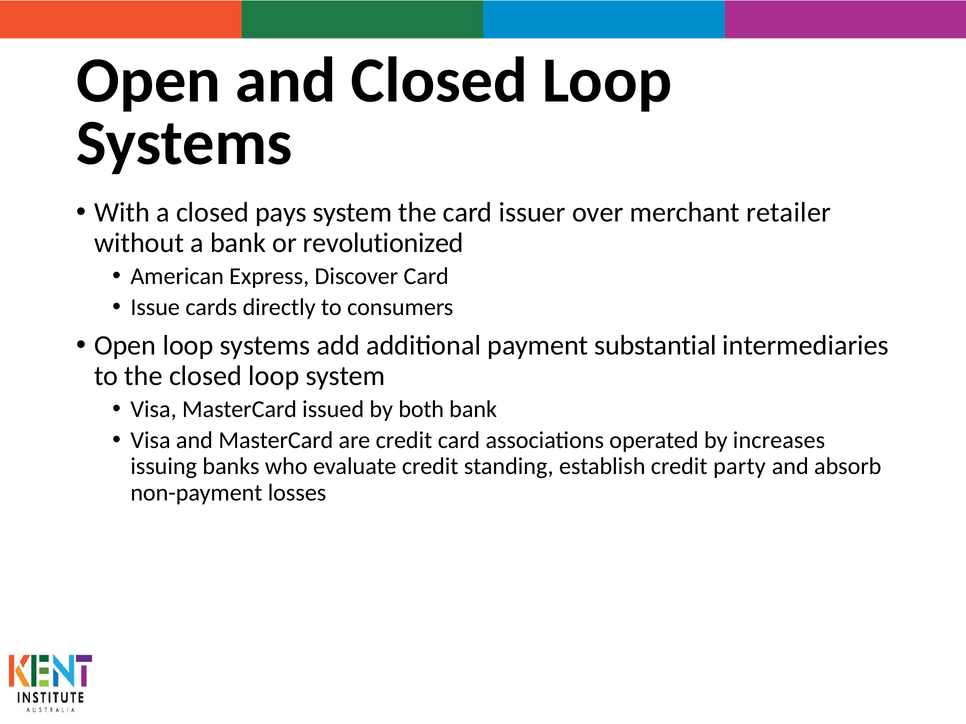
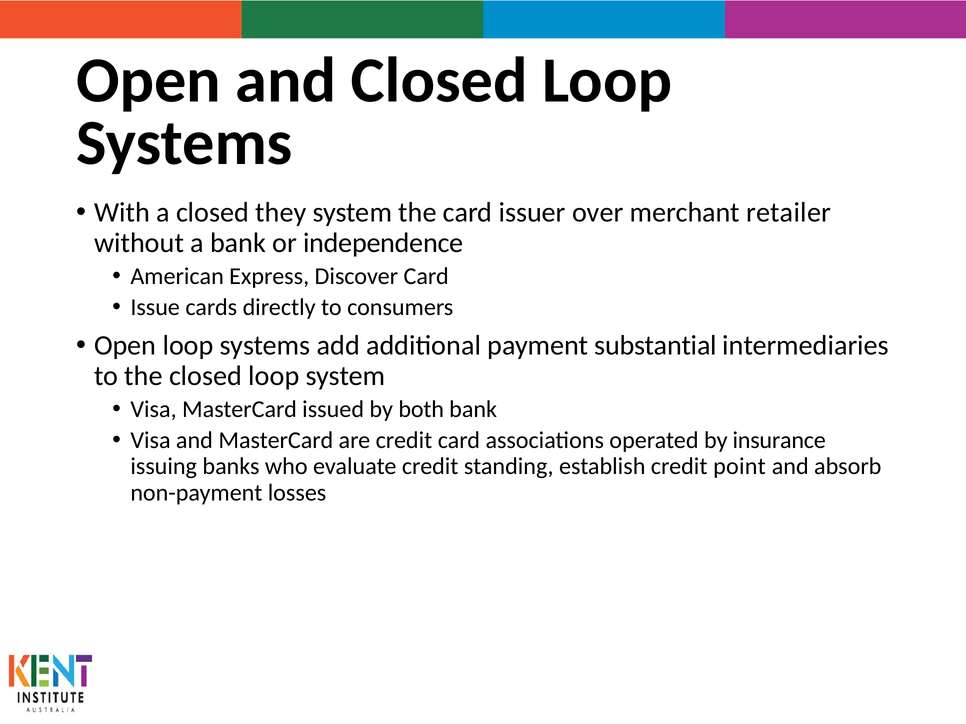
pays: pays -> they
revolutionized: revolutionized -> independence
increases: increases -> insurance
party: party -> point
